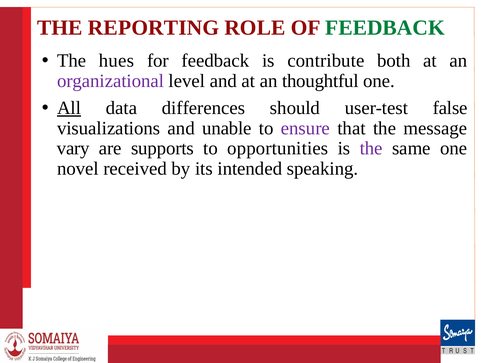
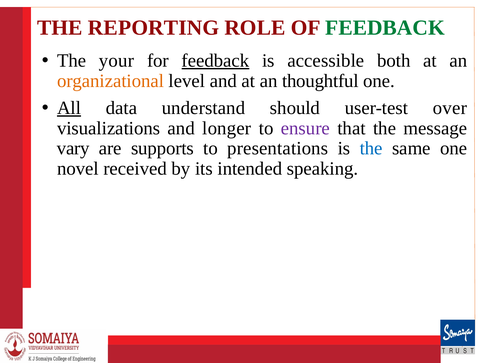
hues: hues -> your
feedback at (216, 61) underline: none -> present
contribute: contribute -> accessible
organizational colour: purple -> orange
differences: differences -> understand
false: false -> over
unable: unable -> longer
opportunities: opportunities -> presentations
the at (371, 148) colour: purple -> blue
